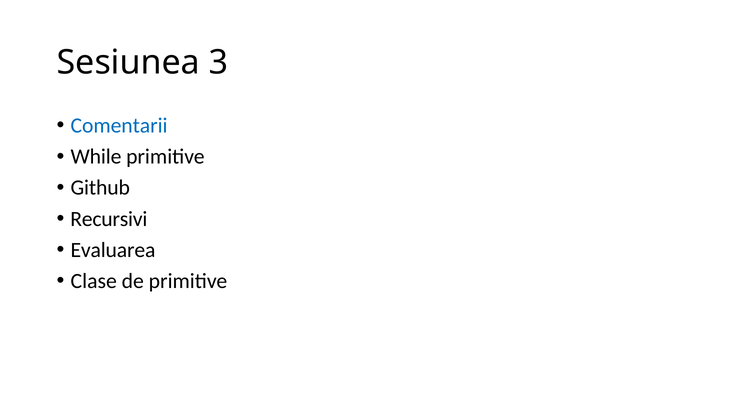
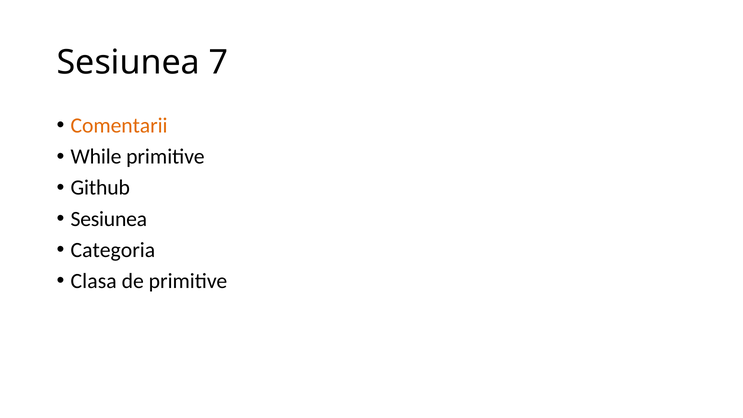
3: 3 -> 7
Comentarii colour: blue -> orange
Recursivi at (109, 219): Recursivi -> Sesiunea
Evaluarea: Evaluarea -> Categoria
Clase: Clase -> Clasa
